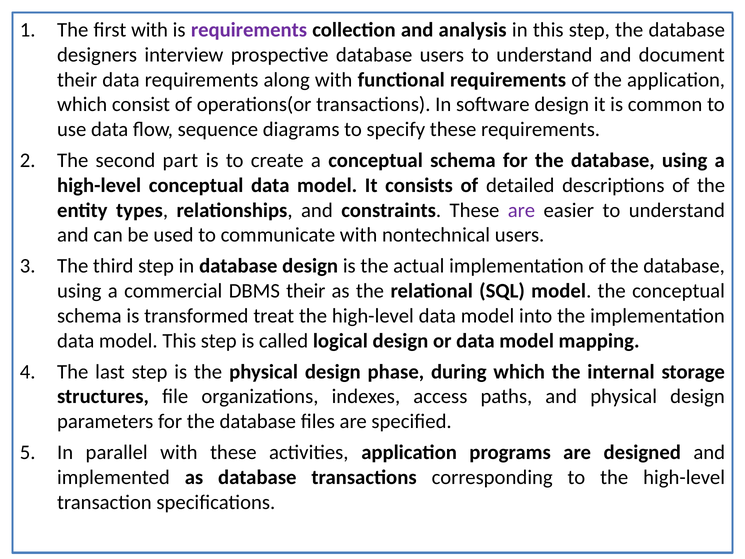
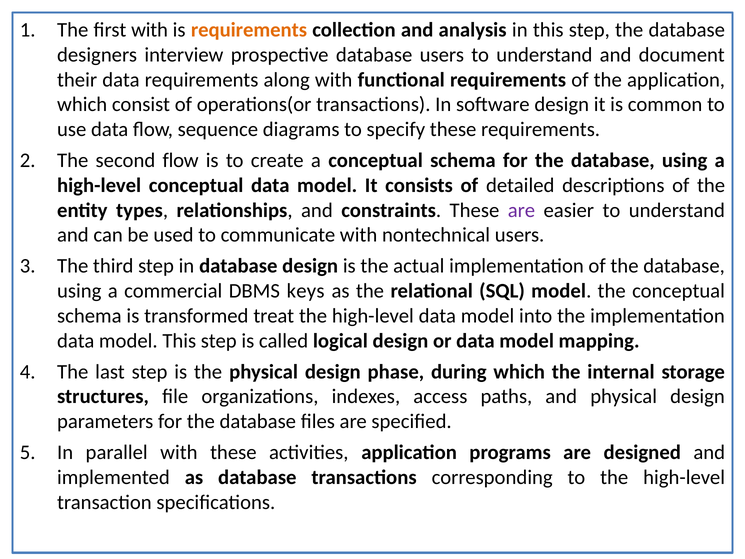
requirements at (249, 30) colour: purple -> orange
second part: part -> flow
DBMS their: their -> keys
